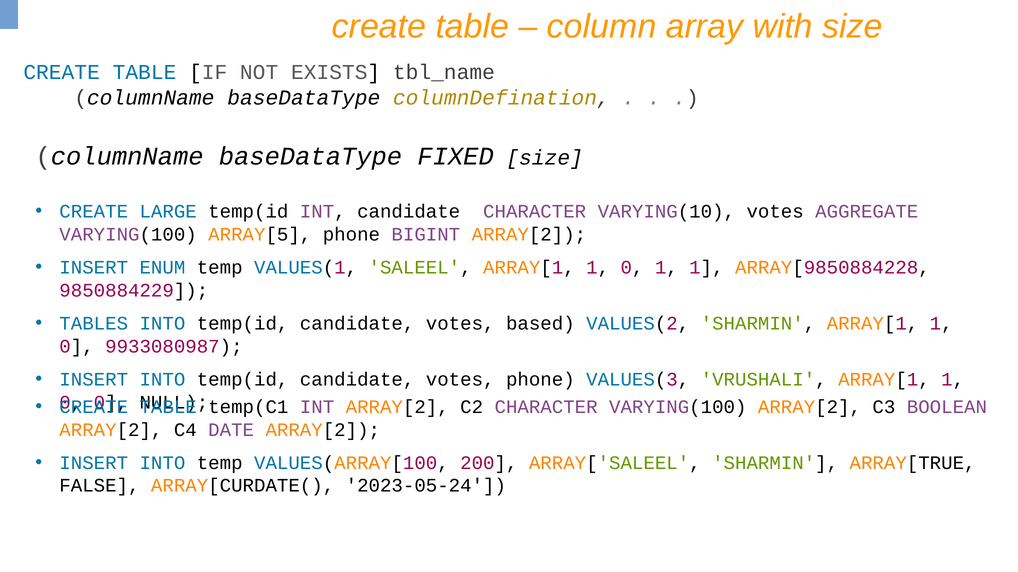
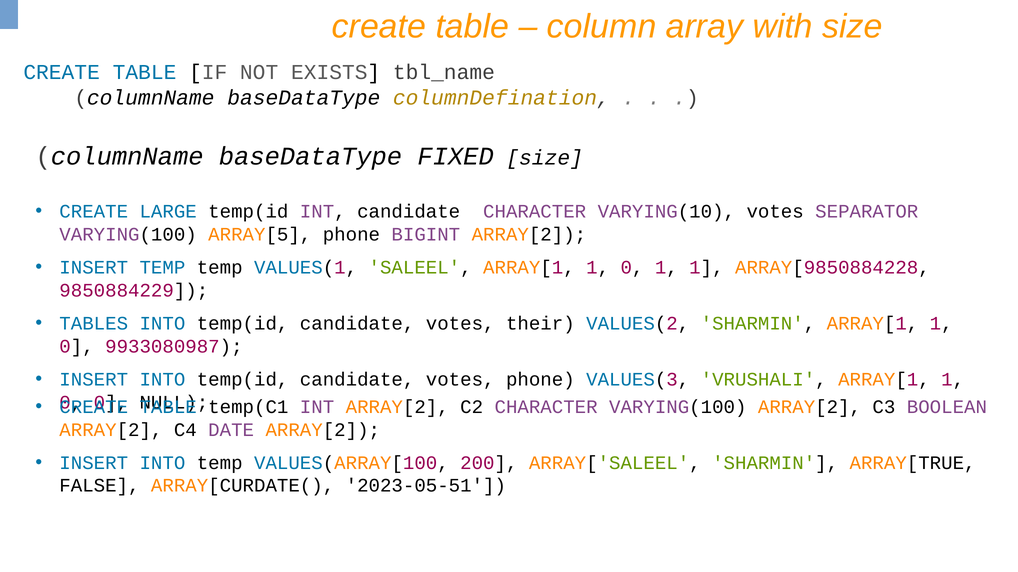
AGGREGATE: AGGREGATE -> SEPARATOR
INSERT ENUM: ENUM -> TEMP
based: based -> their
2023-05-24: 2023-05-24 -> 2023-05-51
